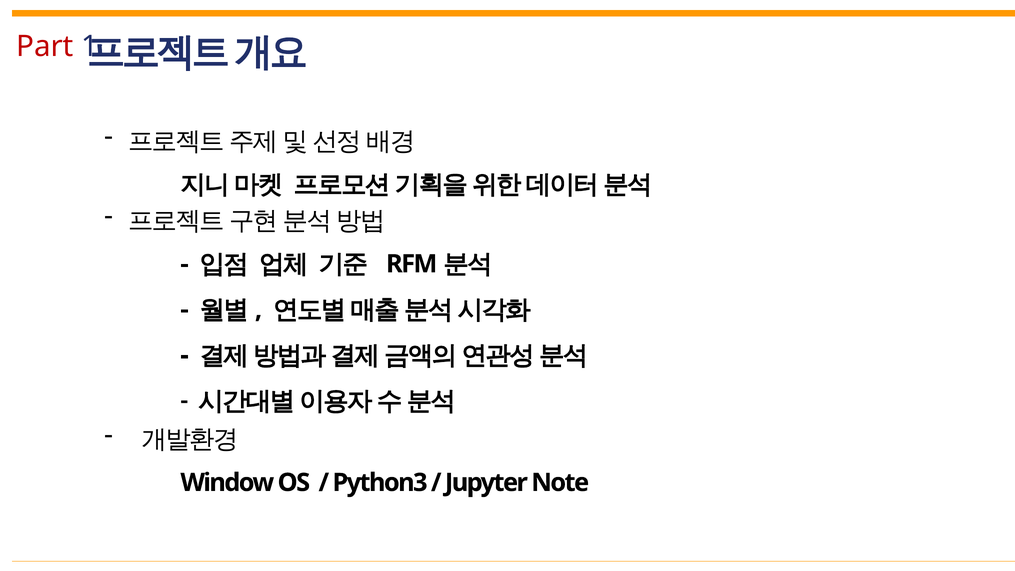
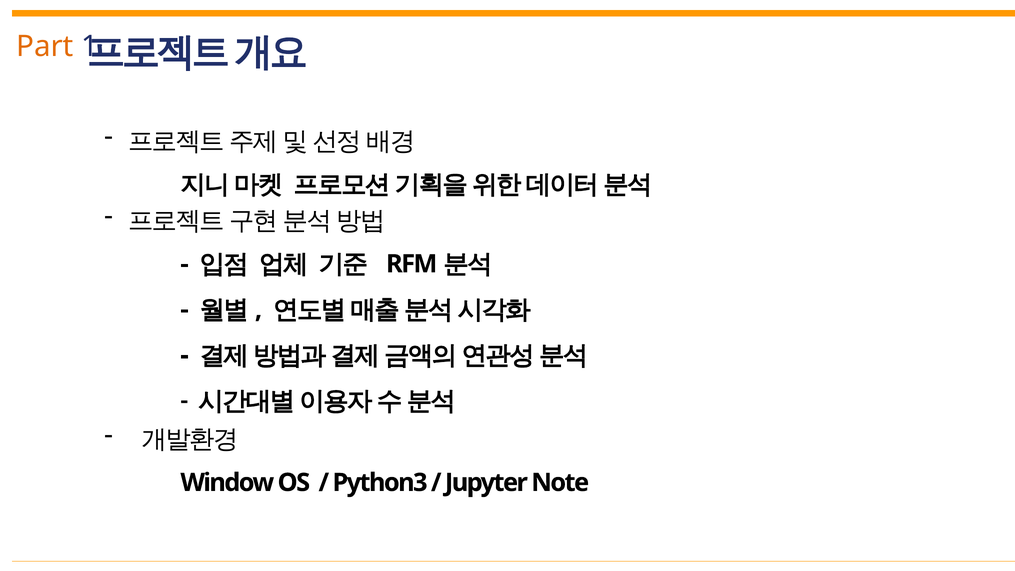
Part colour: red -> orange
